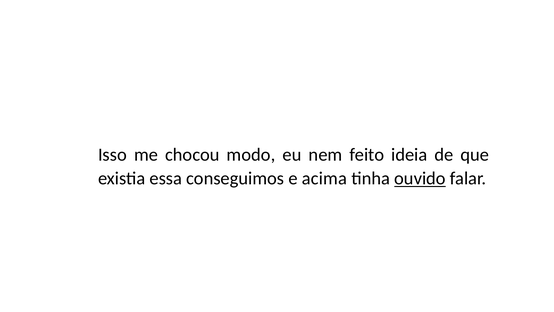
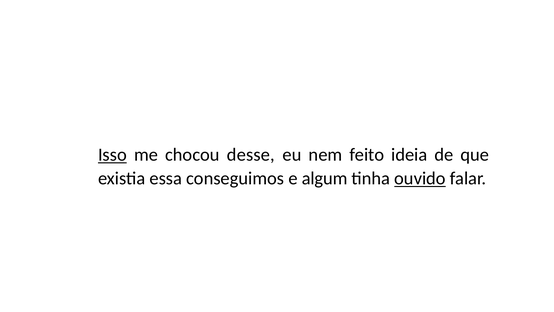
Isso underline: none -> present
modo: modo -> desse
acima: acima -> algum
